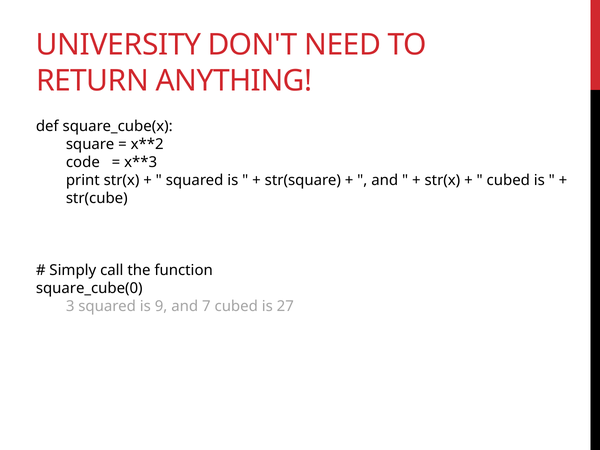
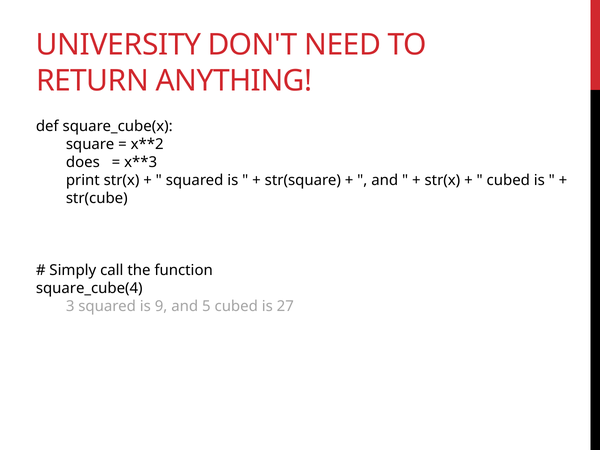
code: code -> does
square_cube(0: square_cube(0 -> square_cube(4
7: 7 -> 5
